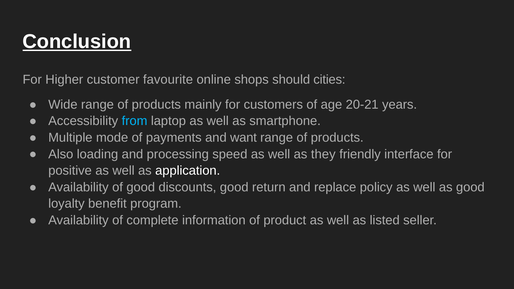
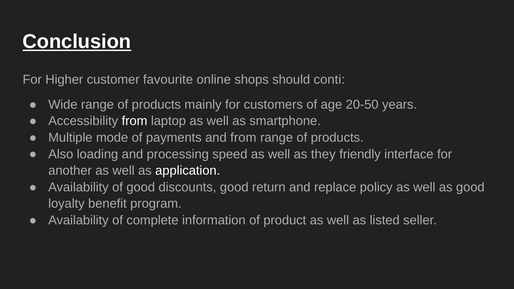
cities: cities -> conti
20-21: 20-21 -> 20-50
from at (135, 121) colour: light blue -> white
and want: want -> from
positive: positive -> another
